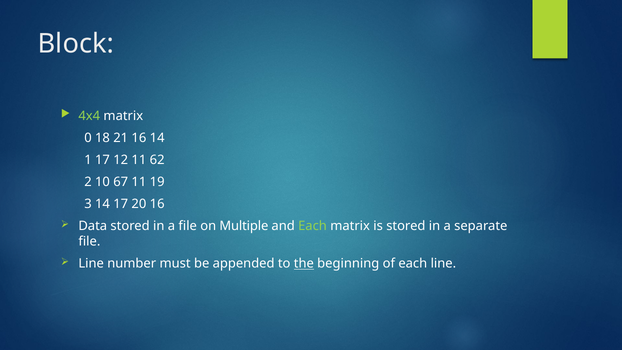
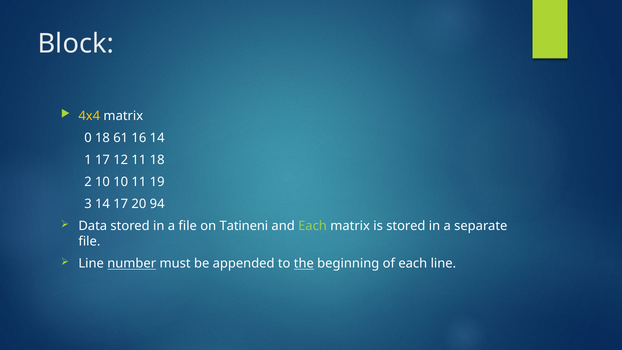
4x4 colour: light green -> yellow
21: 21 -> 61
11 62: 62 -> 18
10 67: 67 -> 10
20 16: 16 -> 94
Multiple: Multiple -> Tatineni
number underline: none -> present
